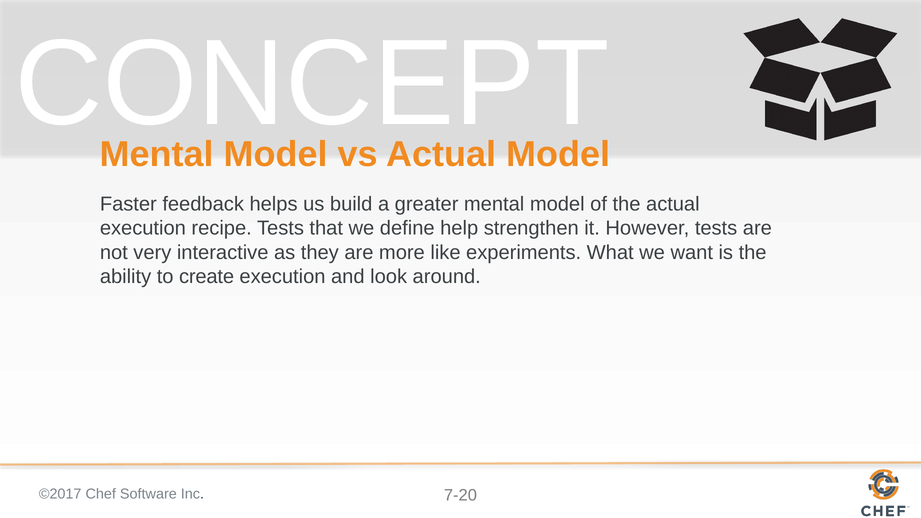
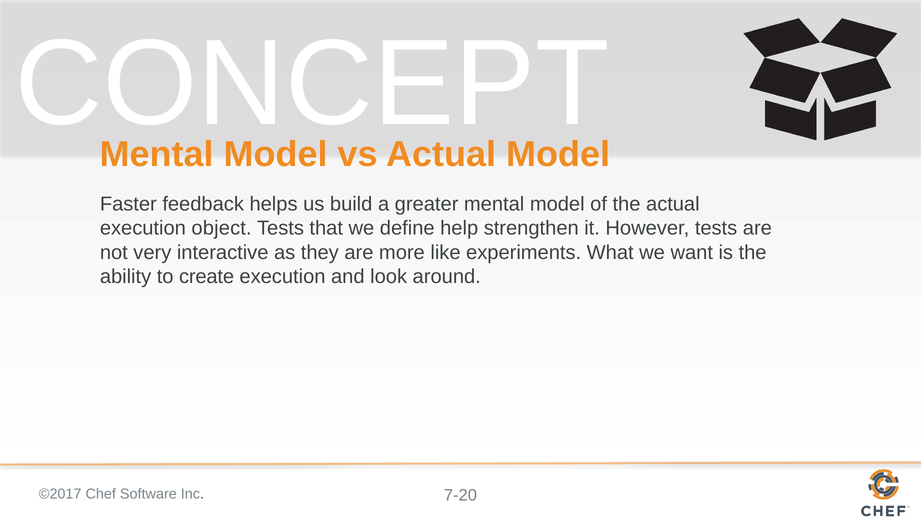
recipe: recipe -> object
